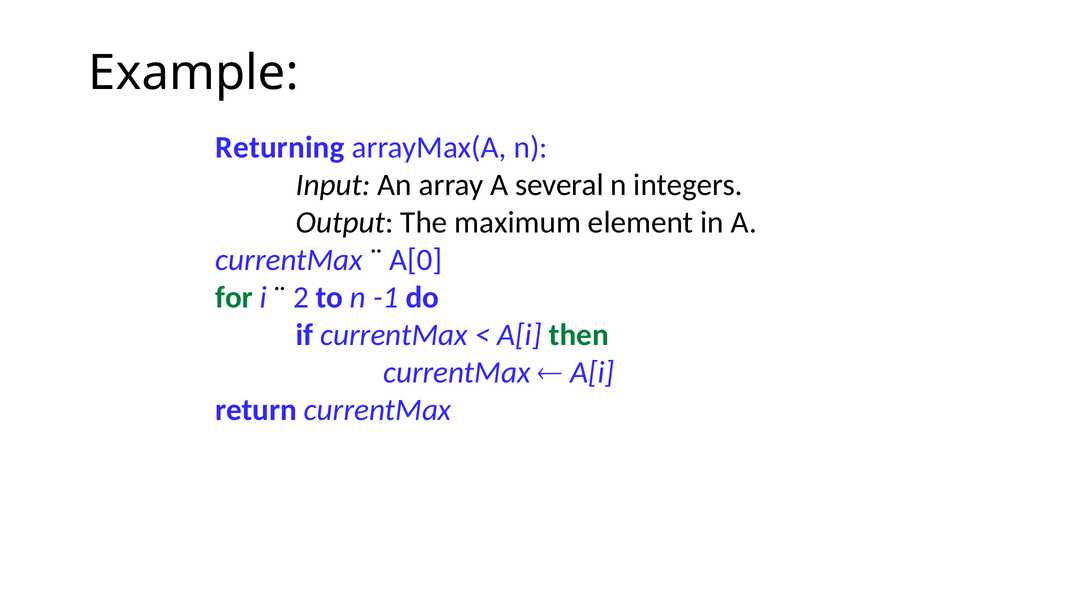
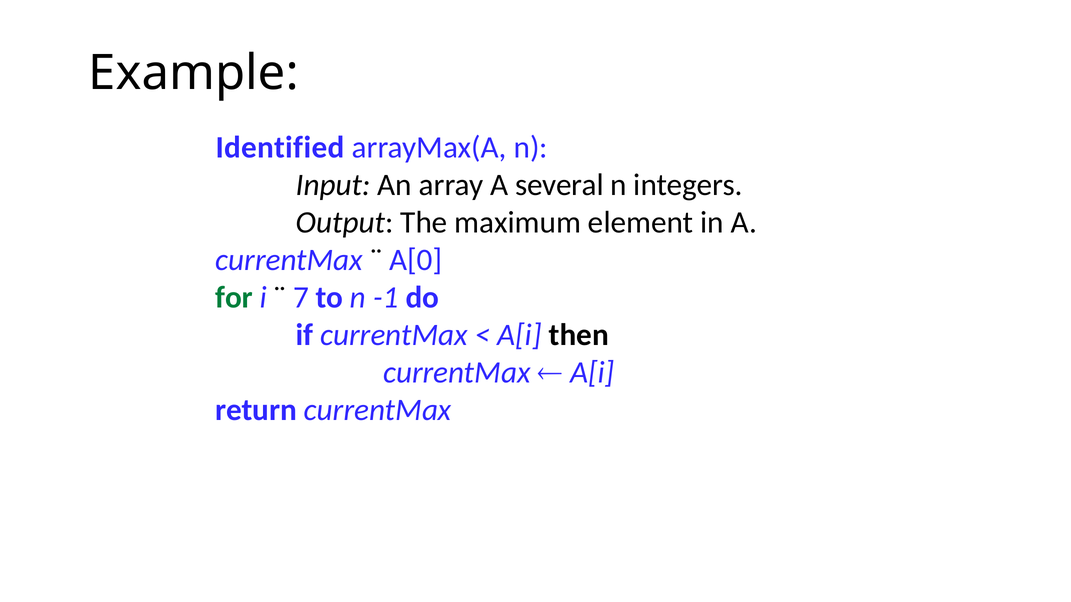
Returning: Returning -> Identified
2: 2 -> 7
then colour: green -> black
